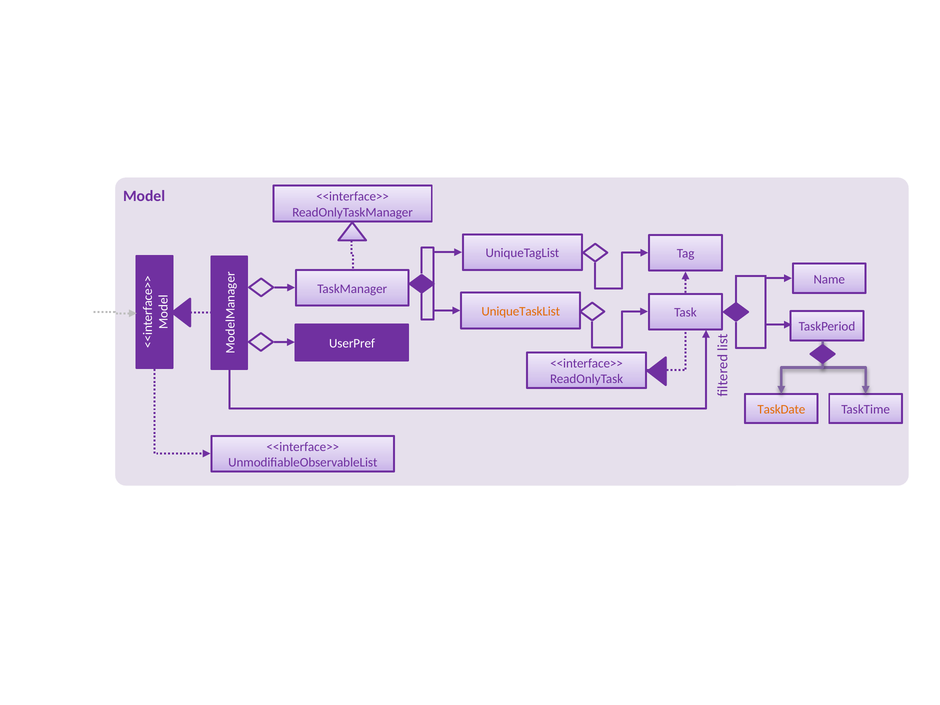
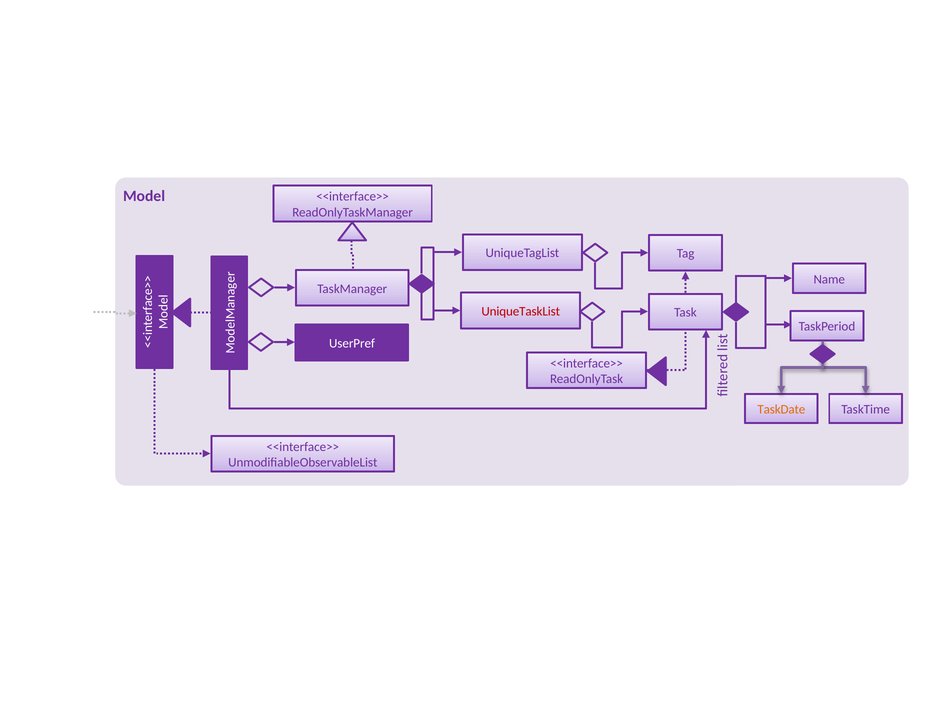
UniqueTaskList colour: orange -> red
